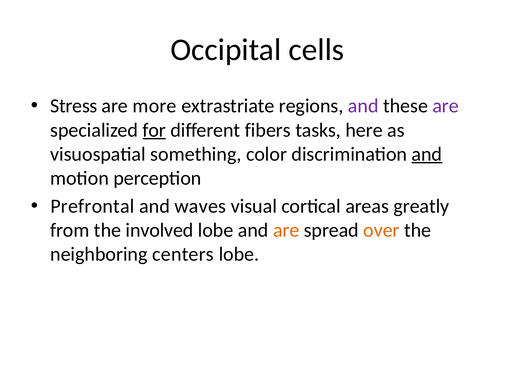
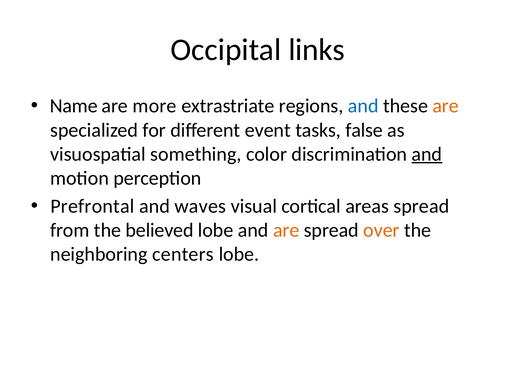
cells: cells -> links
Stress: Stress -> Name
and at (363, 106) colour: purple -> blue
are at (446, 106) colour: purple -> orange
for underline: present -> none
fibers: fibers -> event
here: here -> false
areas greatly: greatly -> spread
involved: involved -> believed
